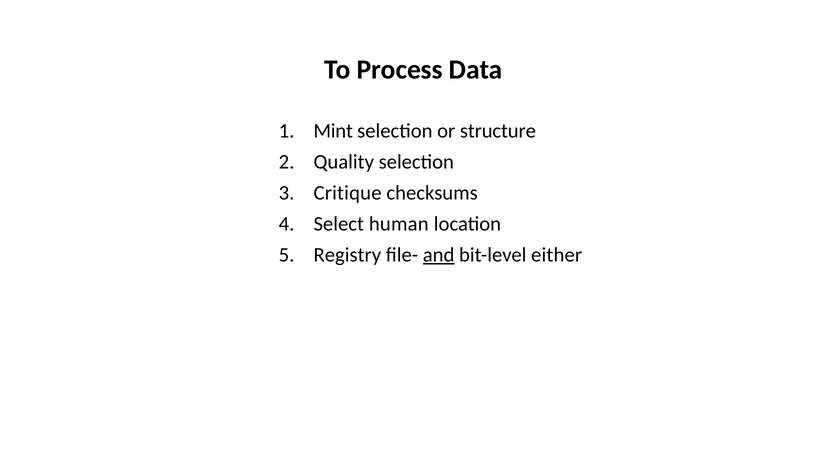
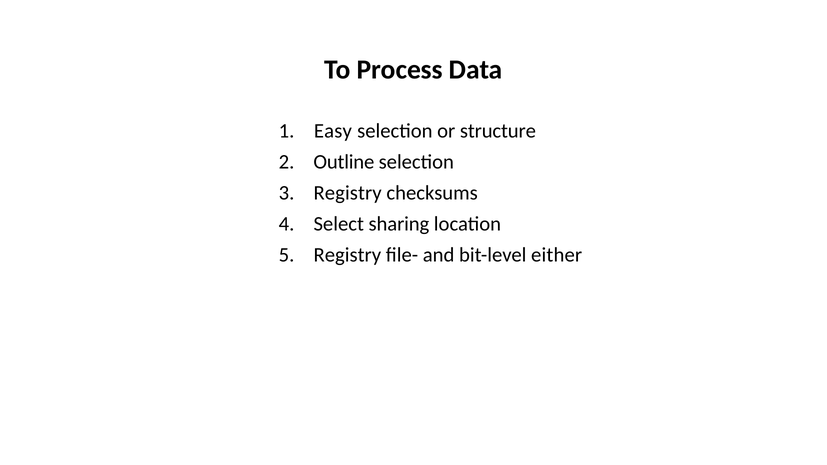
Mint: Mint -> Easy
Quality: Quality -> Outline
Critique at (348, 193): Critique -> Registry
human: human -> sharing
and underline: present -> none
